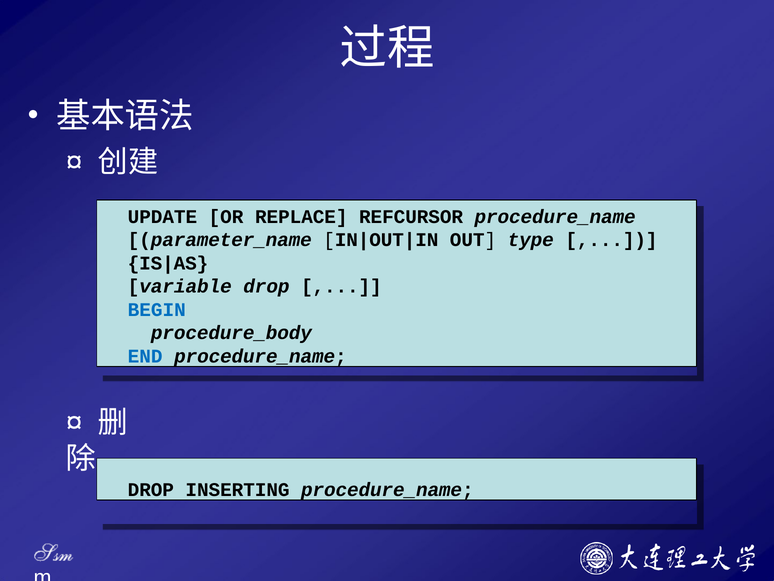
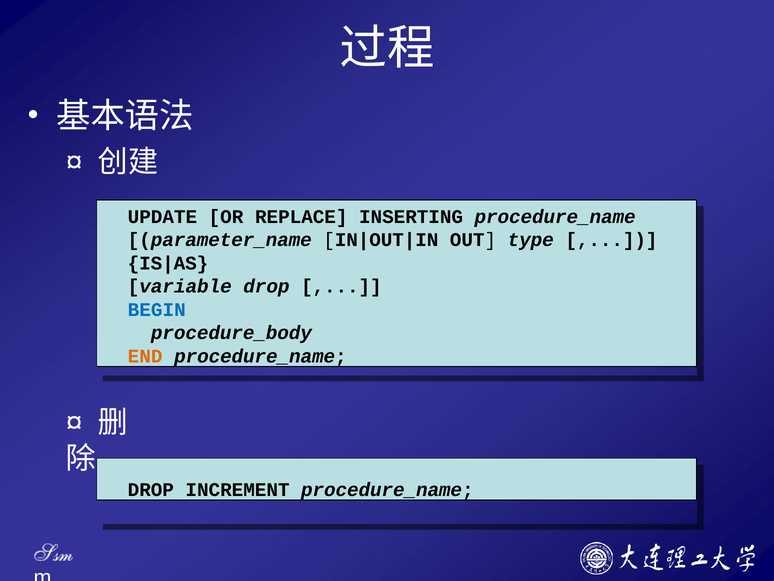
REFCURSOR: REFCURSOR -> INSERTING
END colour: blue -> orange
INSERTING: INSERTING -> INCREMENT
